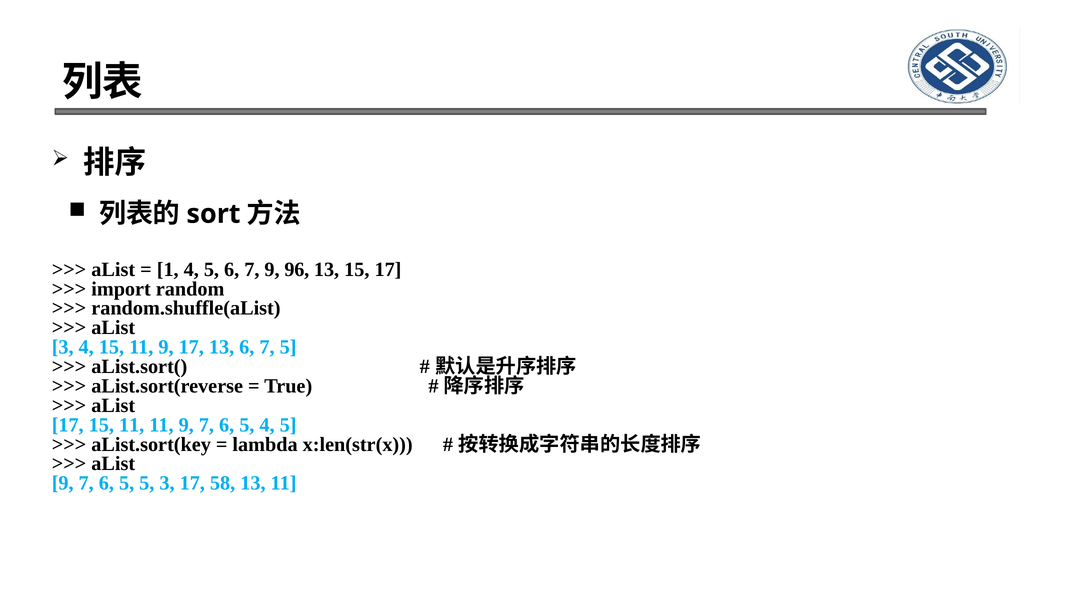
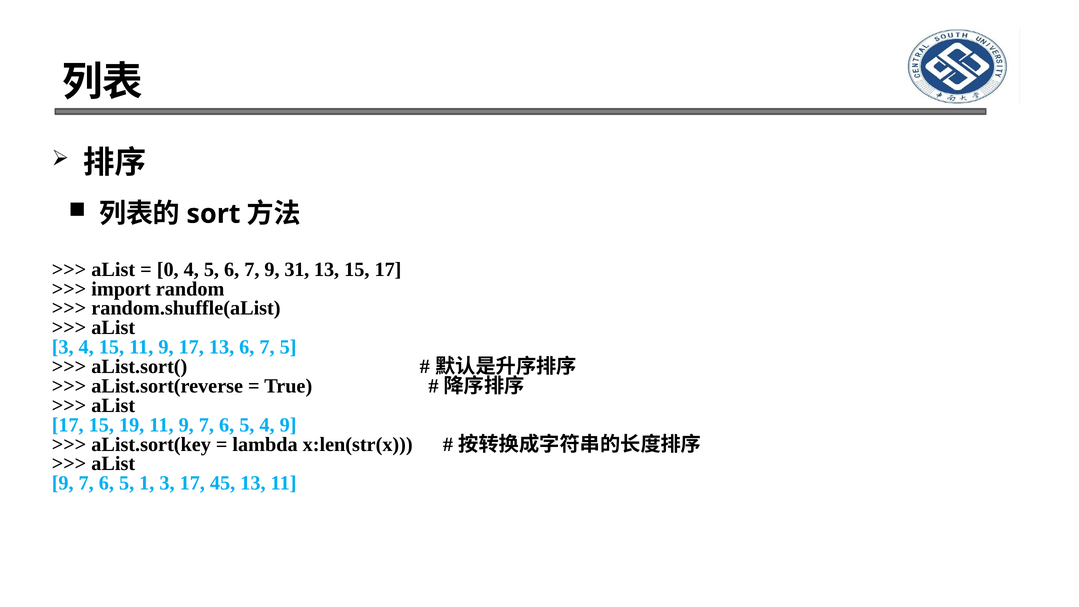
1: 1 -> 0
96: 96 -> 31
17 15 11: 11 -> 19
5 4 5: 5 -> 9
5 5: 5 -> 1
58: 58 -> 45
